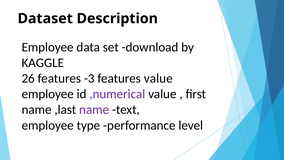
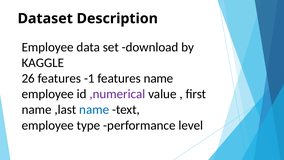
-3: -3 -> -1
features value: value -> name
name at (94, 109) colour: purple -> blue
